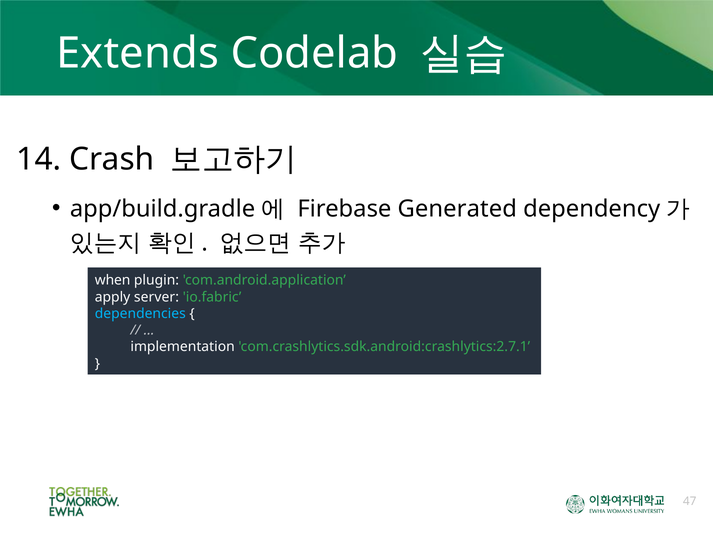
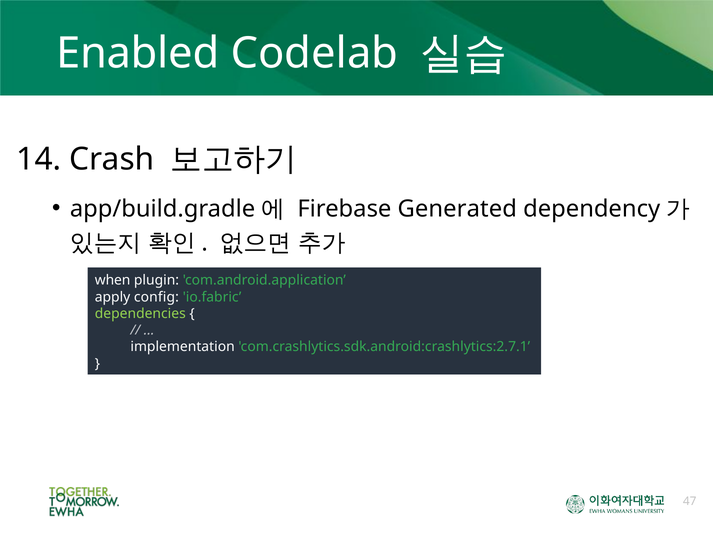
Extends: Extends -> Enabled
server: server -> config
dependencies colour: light blue -> light green
